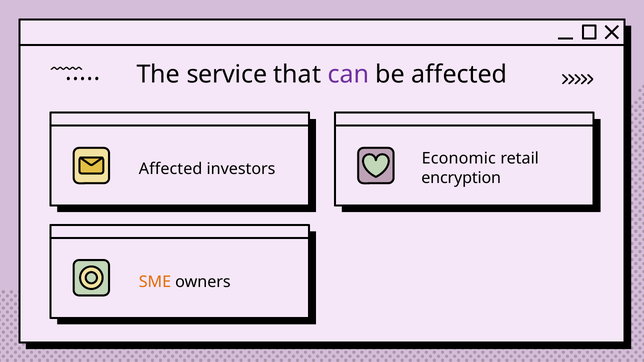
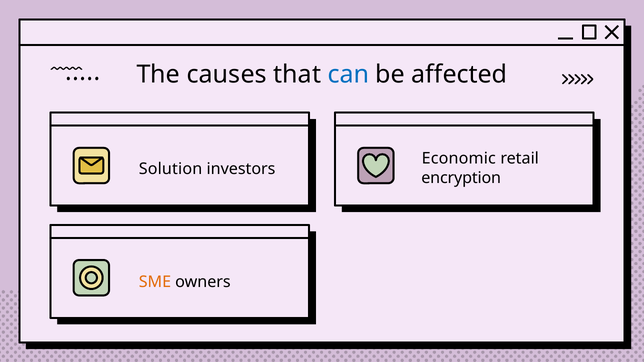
service: service -> causes
can colour: purple -> blue
Affected at (171, 169): Affected -> Solution
